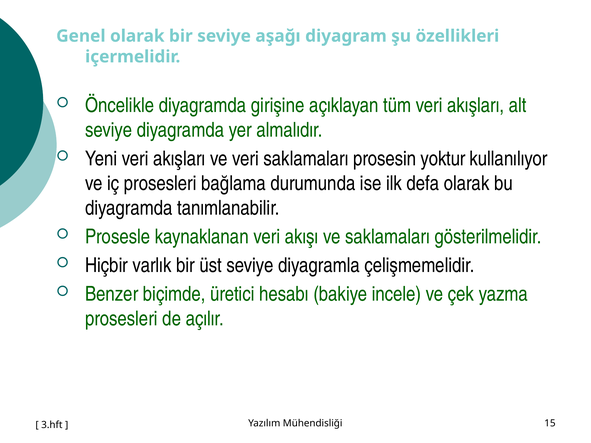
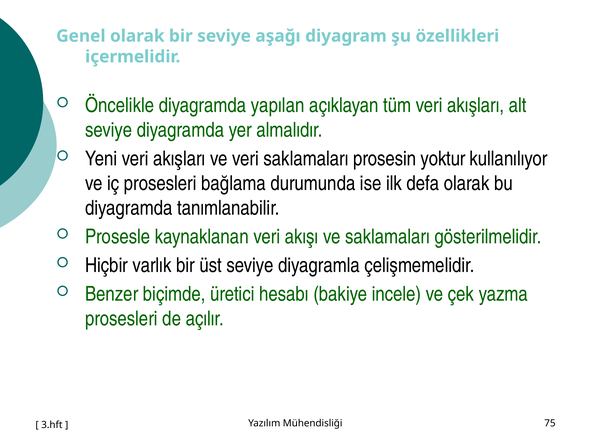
girişine: girişine -> yapılan
15: 15 -> 75
